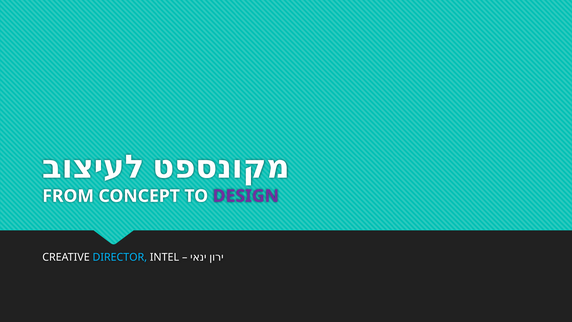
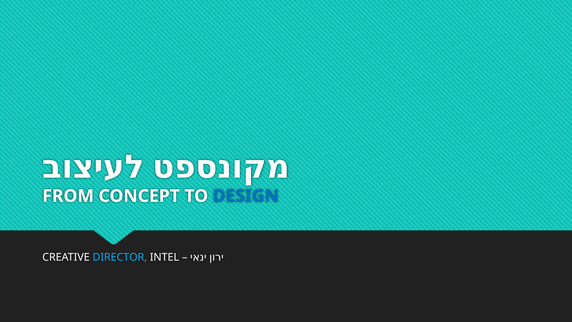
DESIGN colour: purple -> blue
